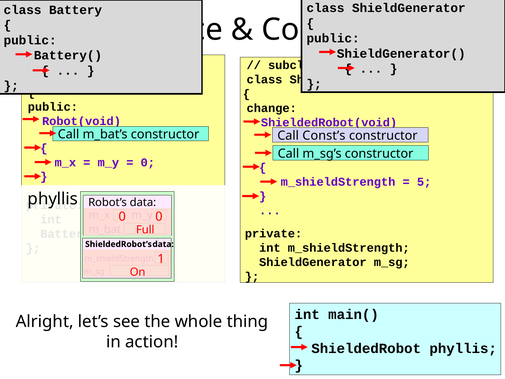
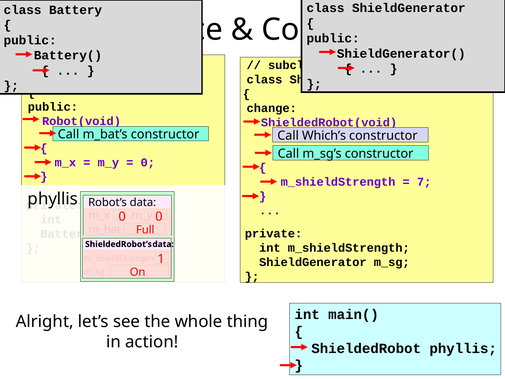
Const’s: Const’s -> Which’s
5: 5 -> 7
